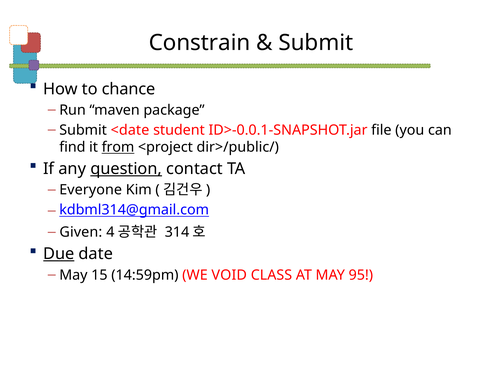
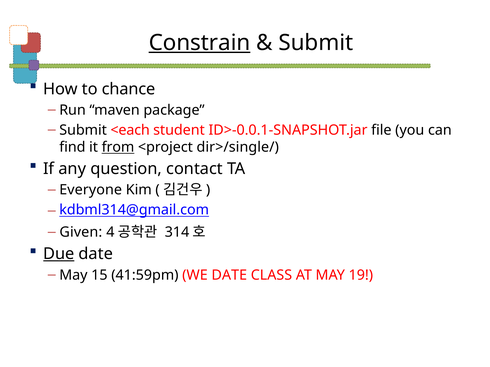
Constrain underline: none -> present
<date: <date -> <each
dir>/public/: dir>/public/ -> dir>/single/
question underline: present -> none
14:59pm: 14:59pm -> 41:59pm
WE VOID: VOID -> DATE
95: 95 -> 19
